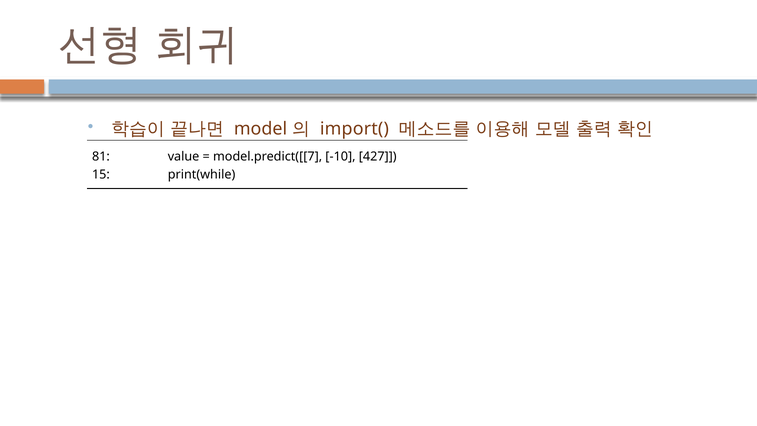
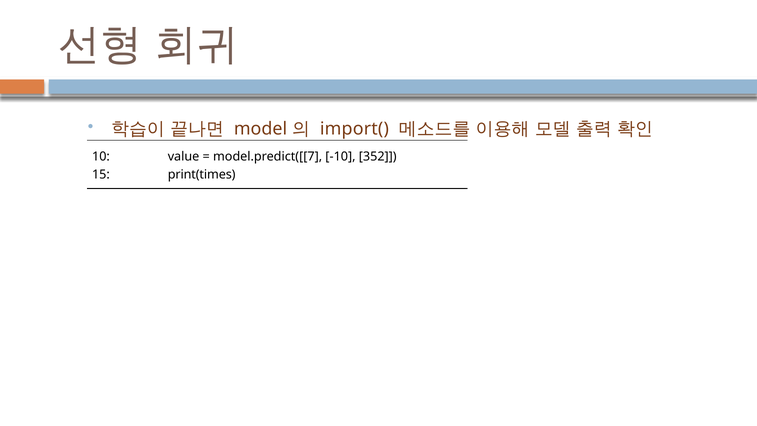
81: 81 -> 10
427: 427 -> 352
print(while: print(while -> print(times
